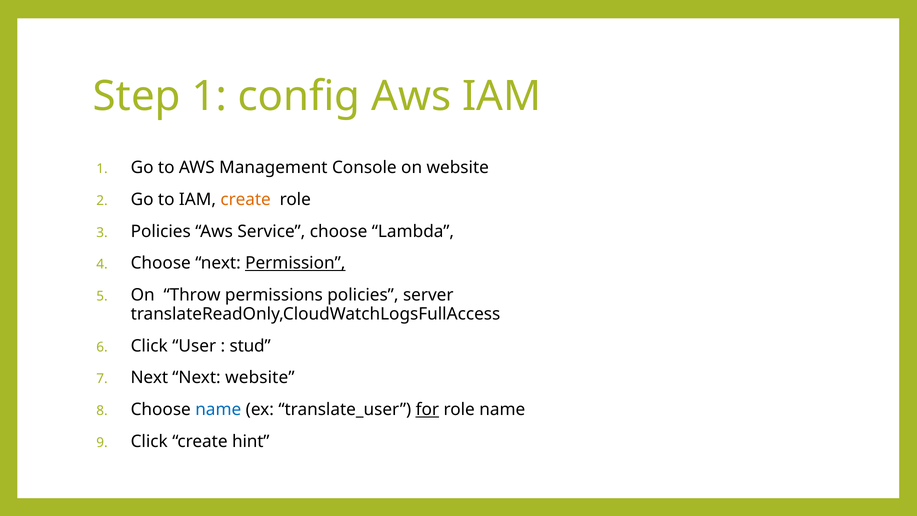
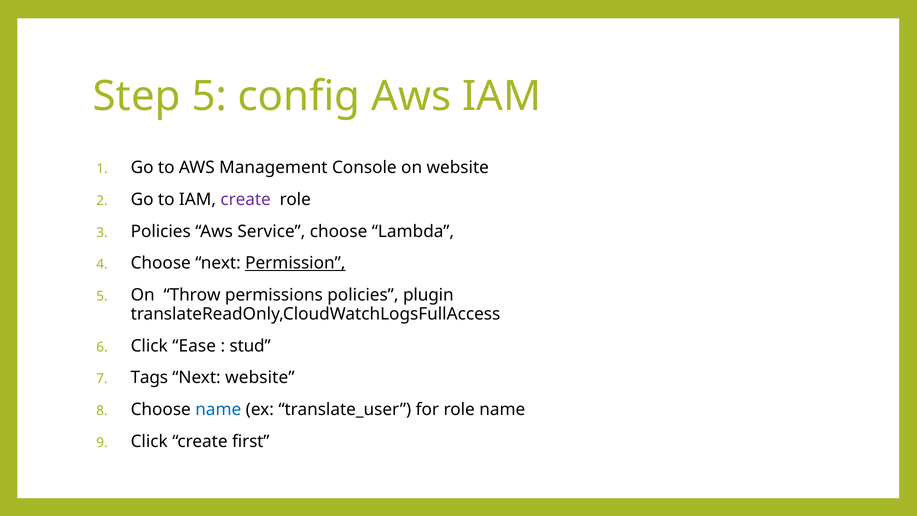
Step 1: 1 -> 5
create at (246, 199) colour: orange -> purple
server: server -> plugin
User: User -> Ease
Next at (149, 378): Next -> Tags
for underline: present -> none
hint: hint -> first
